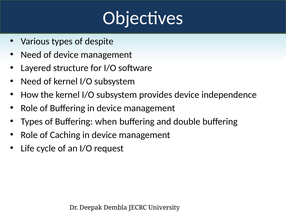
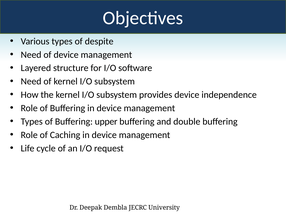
when: when -> upper
